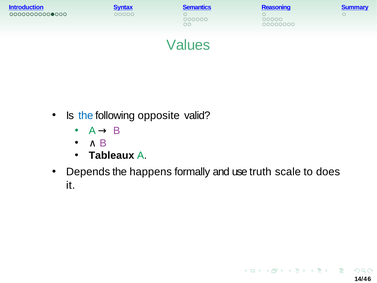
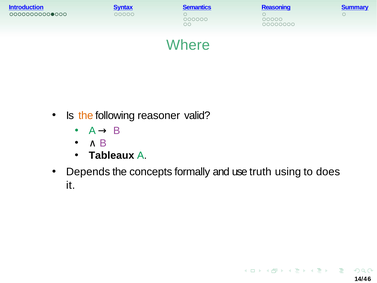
Values: Values -> Where
the at (86, 116) colour: blue -> orange
opposite: opposite -> reasoner
happens: happens -> concepts
scale: scale -> using
